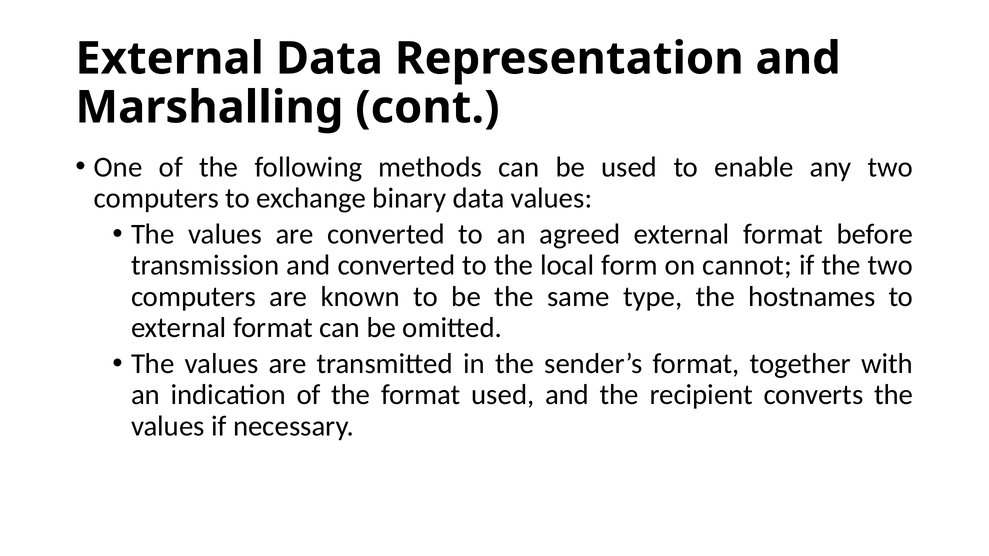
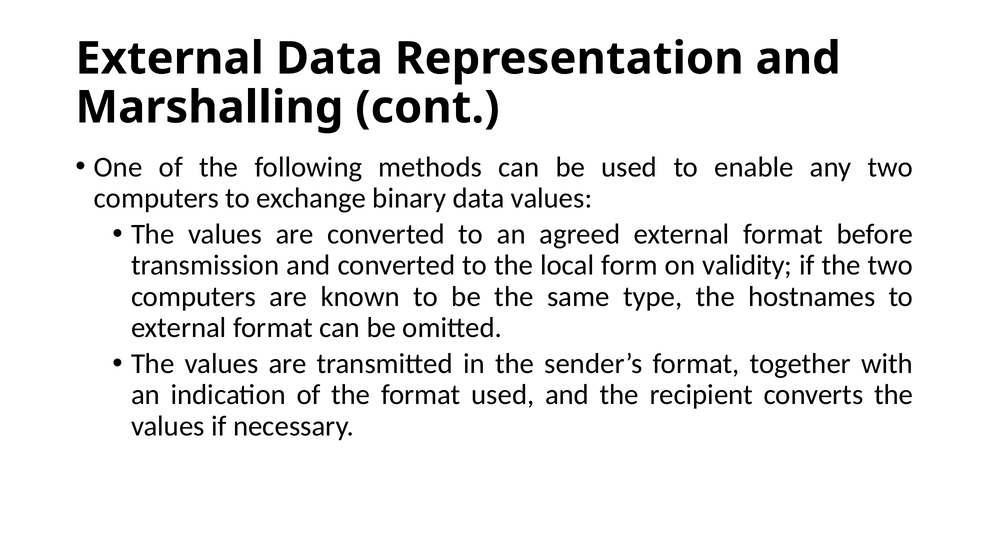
cannot: cannot -> validity
